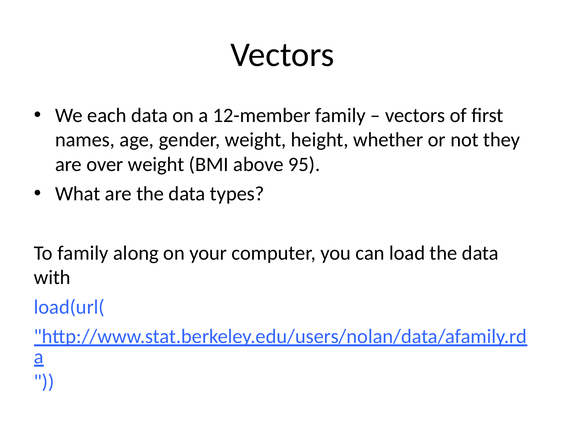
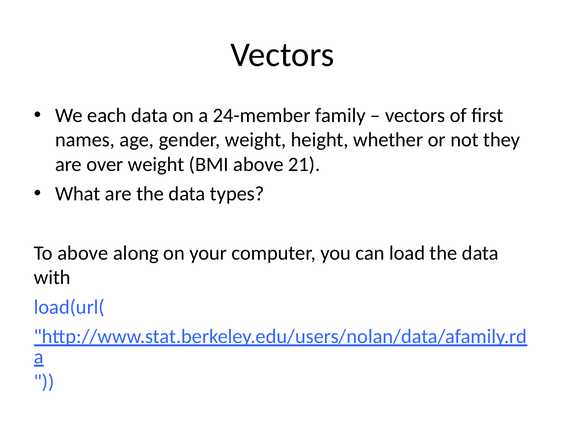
12-member: 12-member -> 24-member
95: 95 -> 21
To family: family -> above
